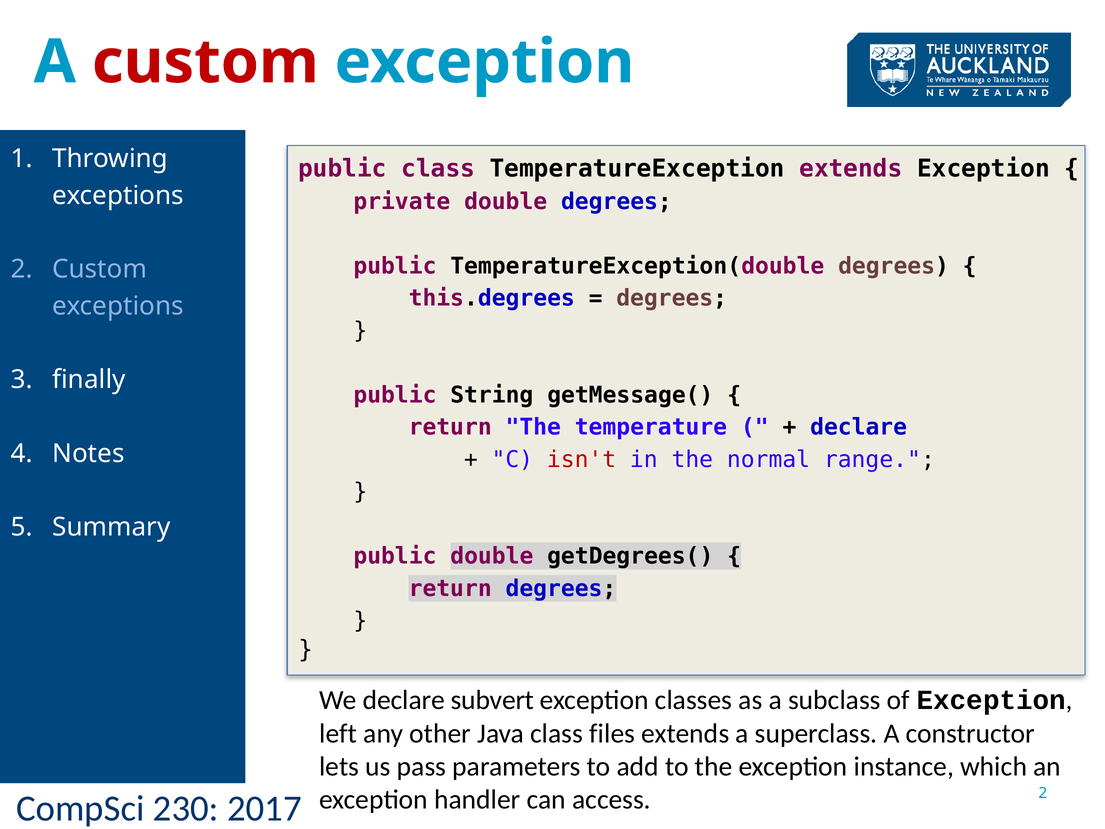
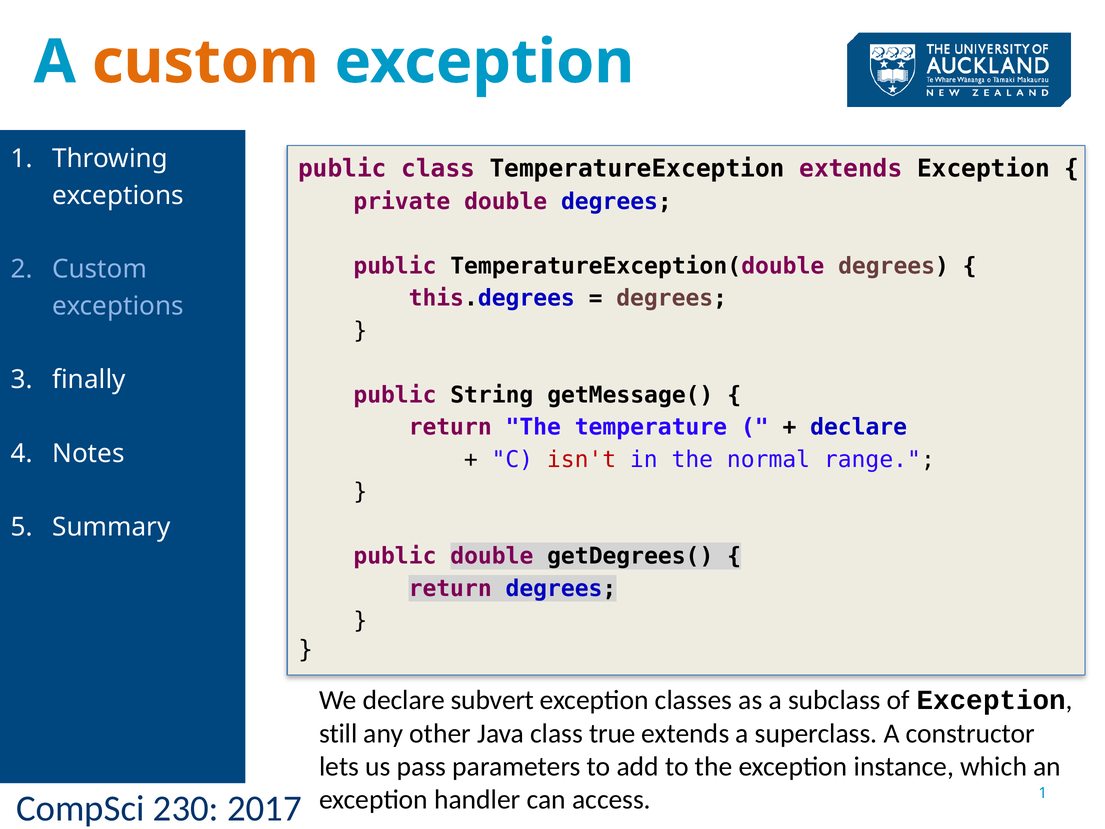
custom at (205, 62) colour: red -> orange
left: left -> still
files: files -> true
2 at (1043, 793): 2 -> 1
